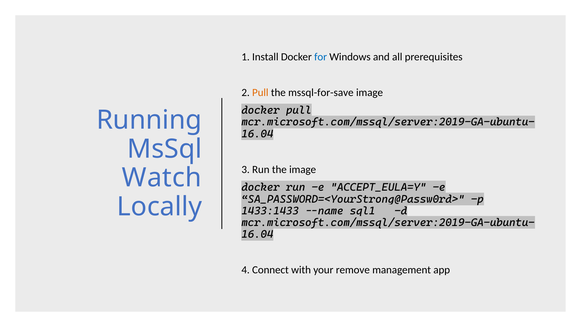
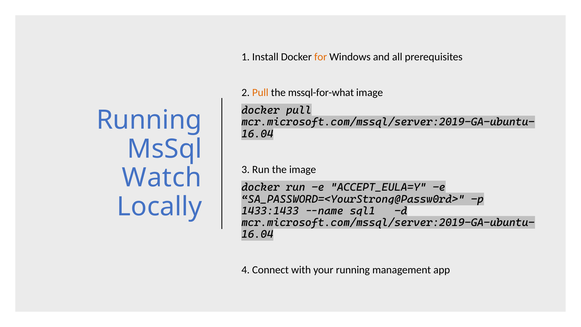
for colour: blue -> orange
mssql-for-save: mssql-for-save -> mssql-for-what
your remove: remove -> running
